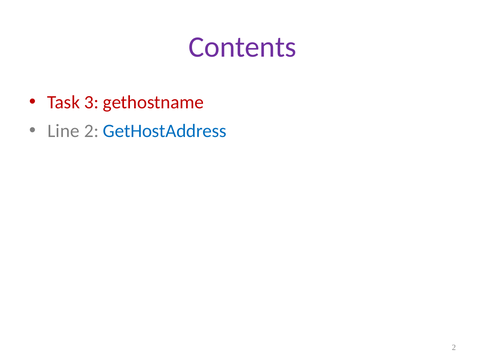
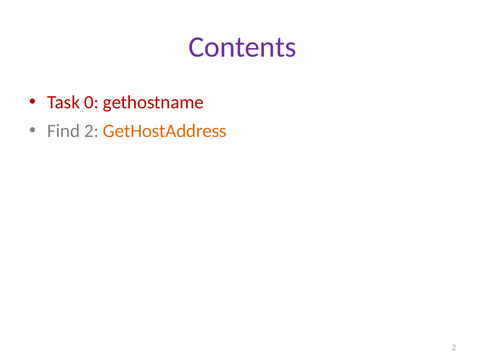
3: 3 -> 0
Line: Line -> Find
GetHostAddress colour: blue -> orange
